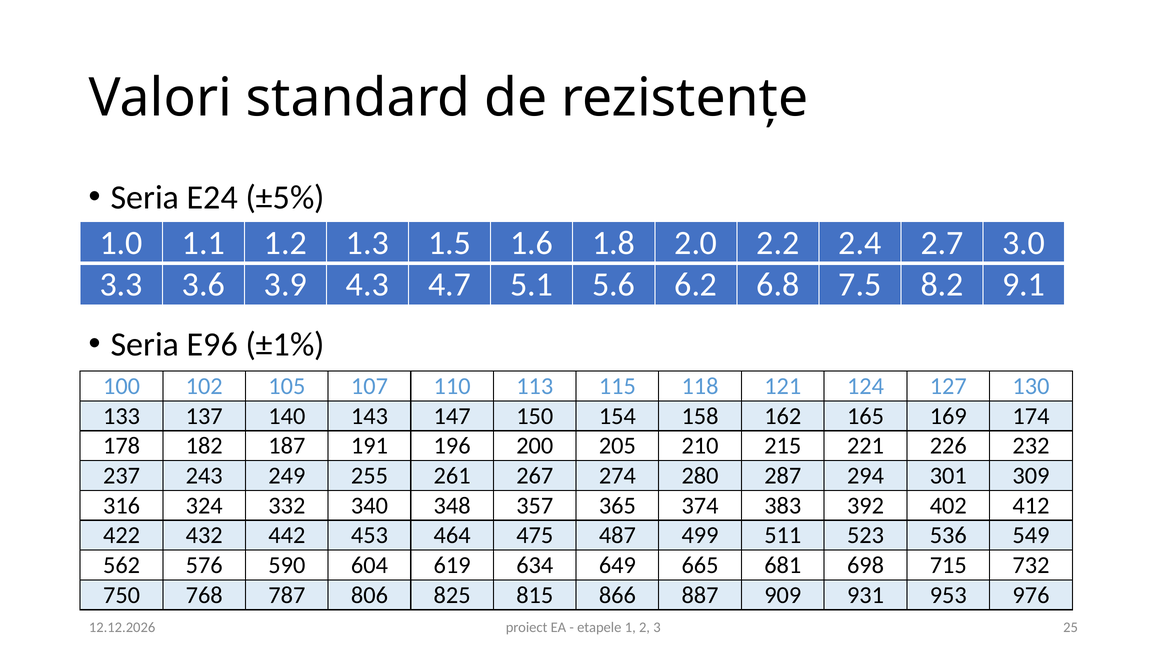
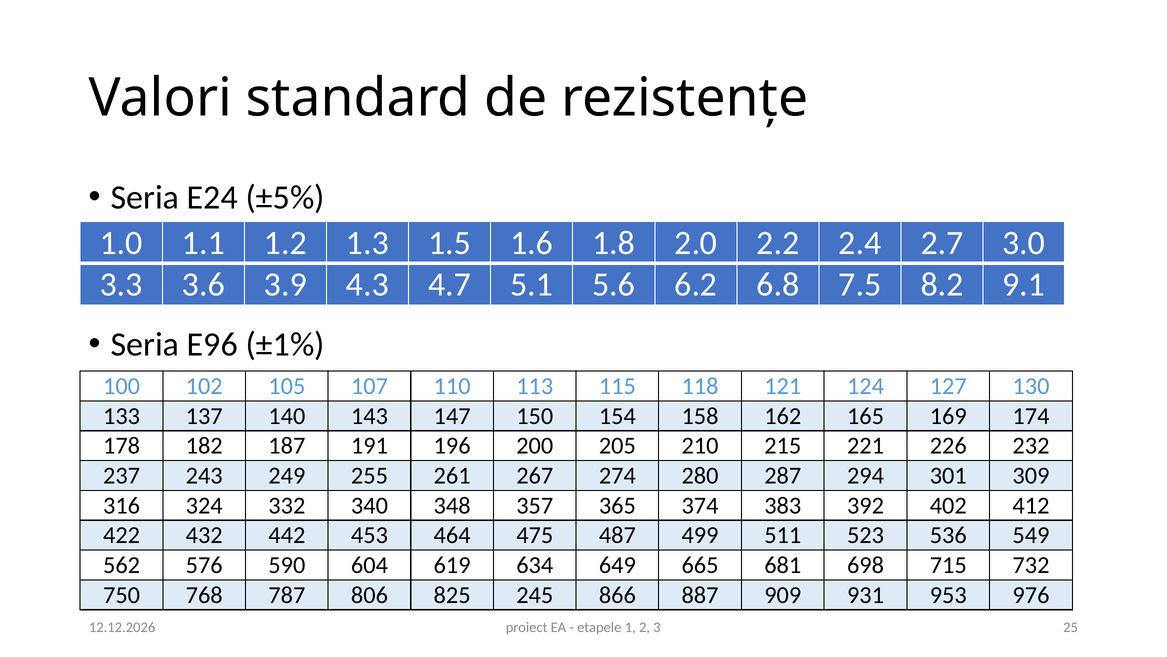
815: 815 -> 245
